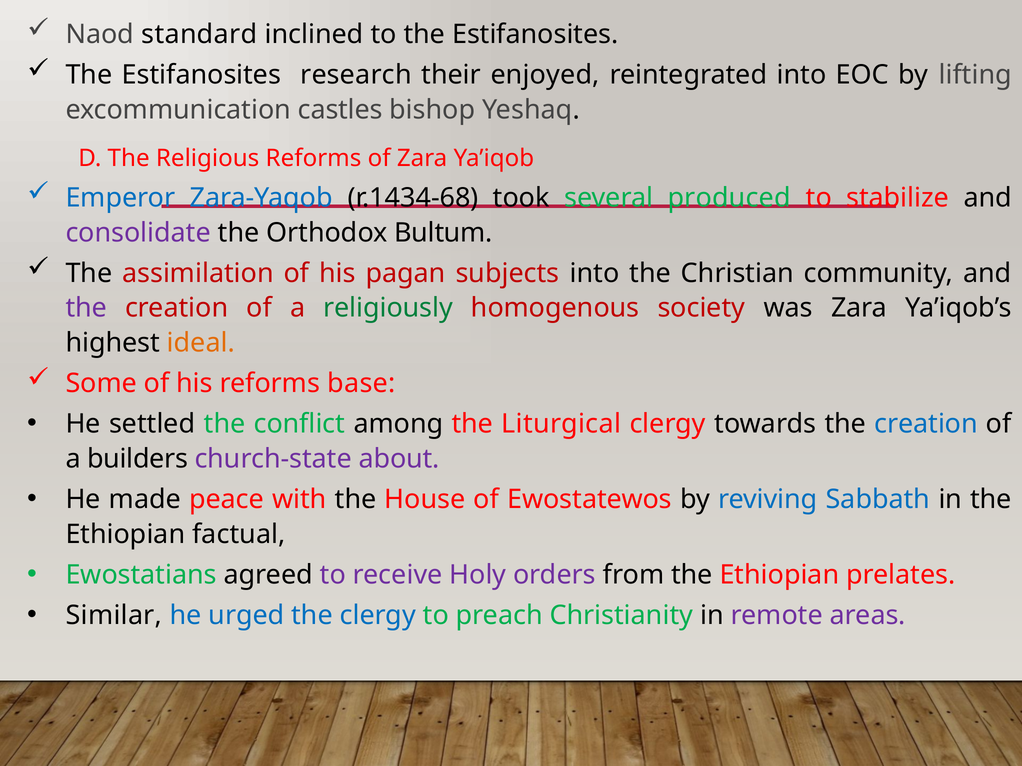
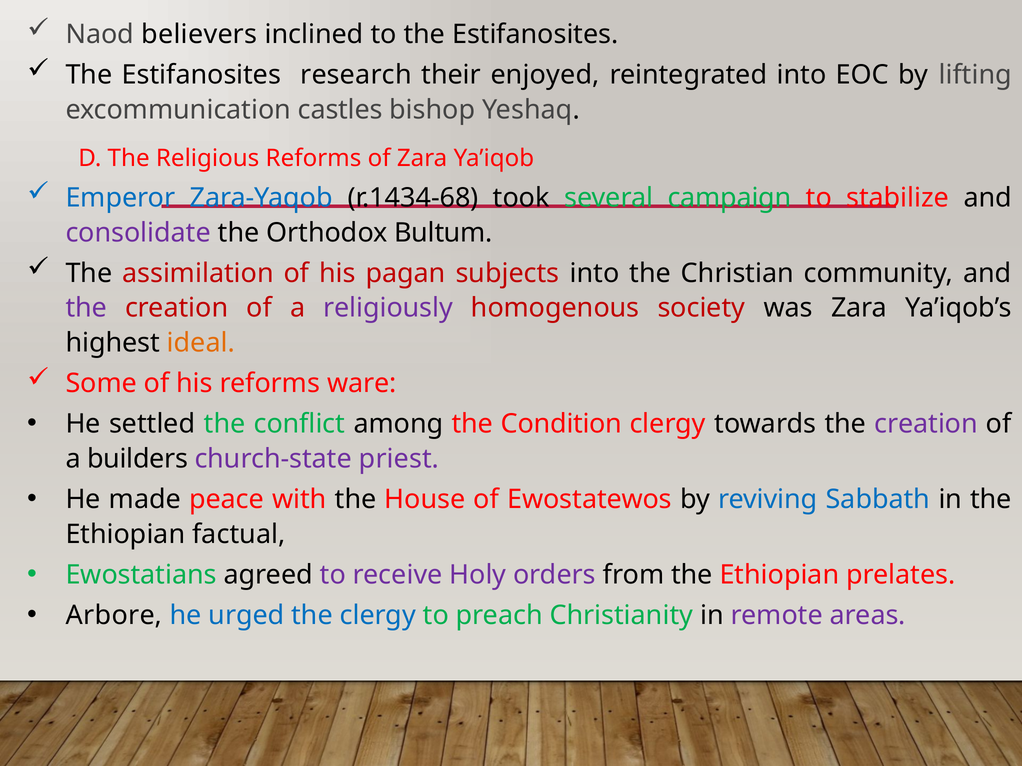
standard: standard -> believers
produced: produced -> campaign
religiously colour: green -> purple
base: base -> ware
Liturgical: Liturgical -> Condition
creation at (926, 424) colour: blue -> purple
about: about -> priest
Similar: Similar -> Arbore
